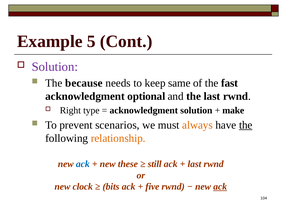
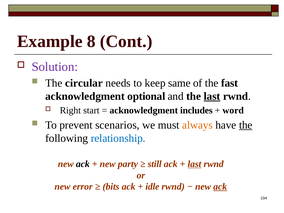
5: 5 -> 8
because: because -> circular
last at (212, 96) underline: none -> present
type: type -> start
acknowledgment solution: solution -> includes
make: make -> word
relationship colour: orange -> blue
ack at (83, 164) colour: blue -> black
these: these -> party
last at (194, 164) underline: none -> present
clock: clock -> error
five: five -> idle
